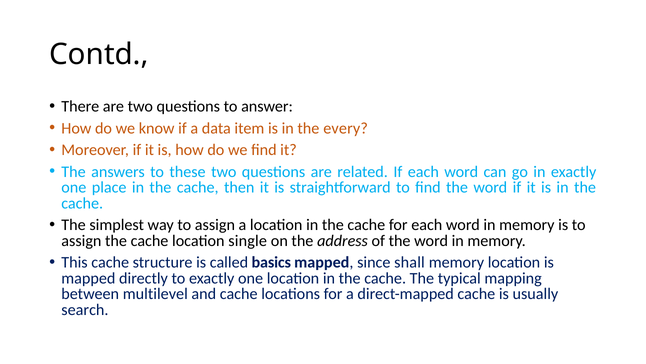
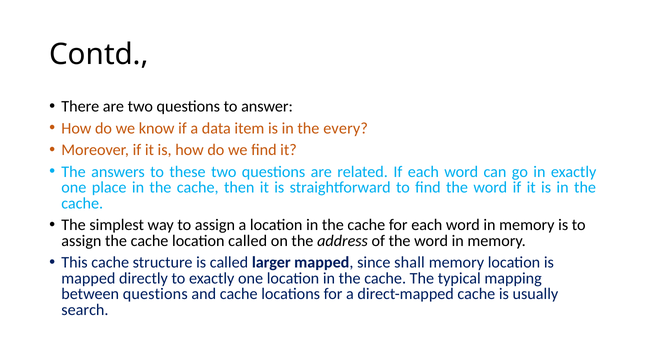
location single: single -> called
basics: basics -> larger
between multilevel: multilevel -> questions
